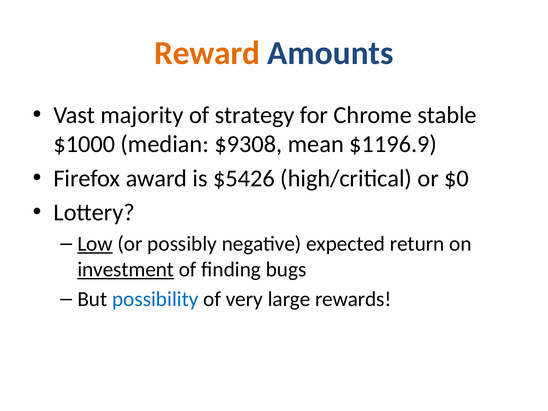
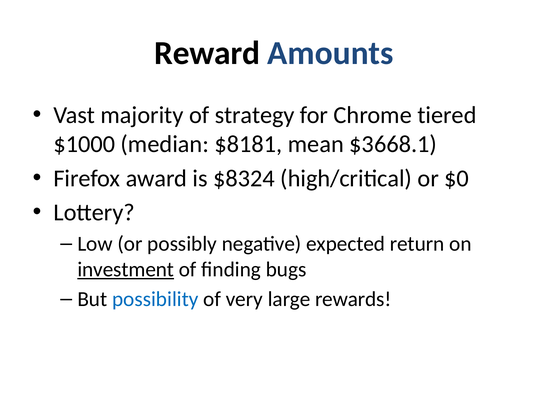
Reward colour: orange -> black
stable: stable -> tiered
$9308: $9308 -> $8181
$1196.9: $1196.9 -> $3668.1
$5426: $5426 -> $8324
Low underline: present -> none
